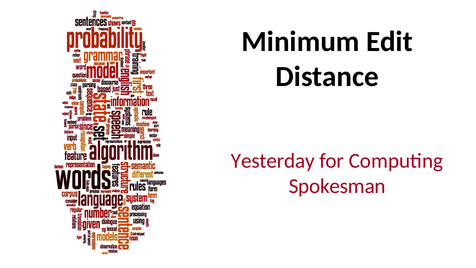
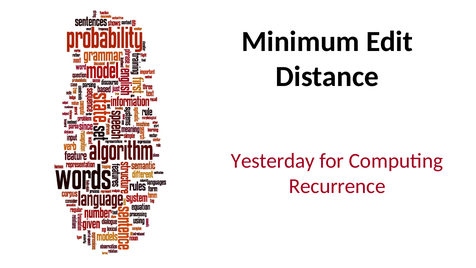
Spokesman: Spokesman -> Recurrence
